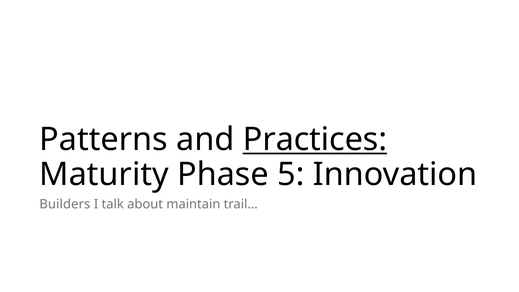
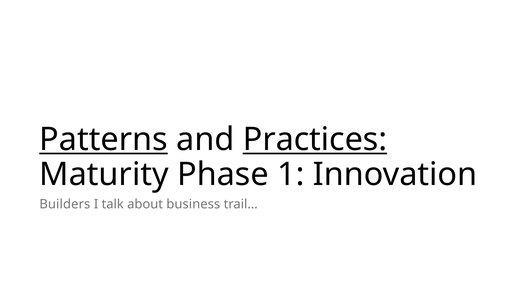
Patterns underline: none -> present
5: 5 -> 1
maintain: maintain -> business
